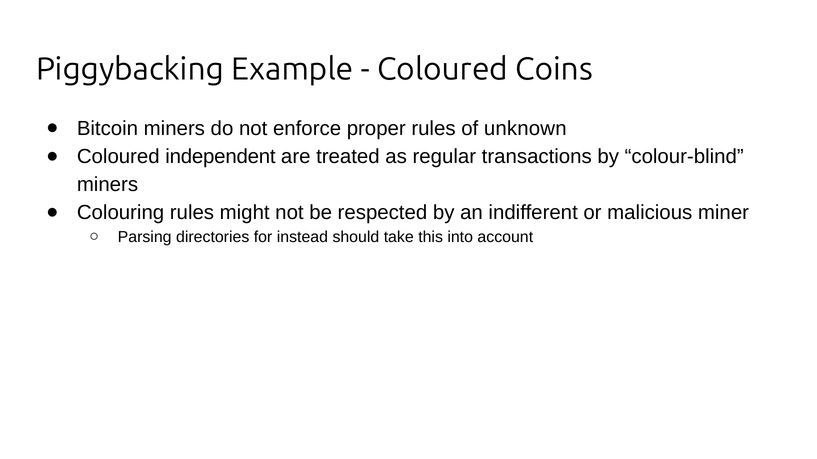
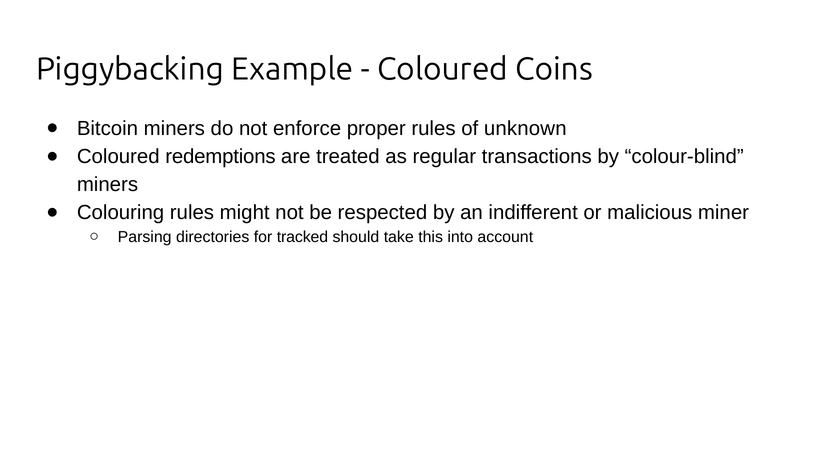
independent: independent -> redemptions
instead: instead -> tracked
